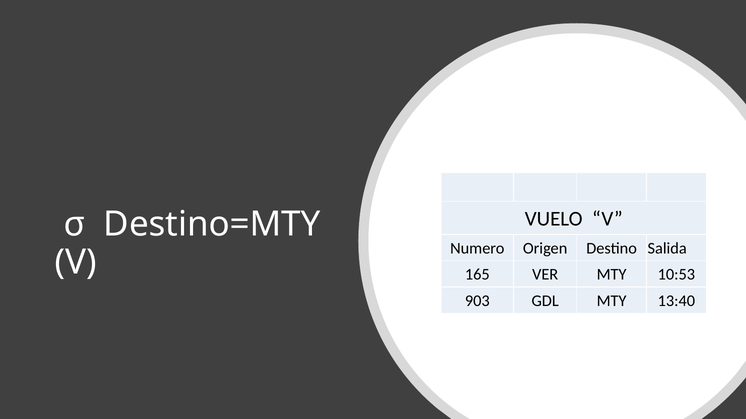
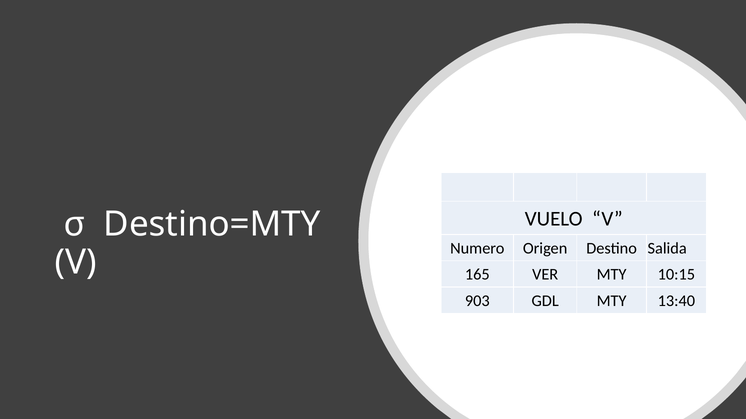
10:53: 10:53 -> 10:15
